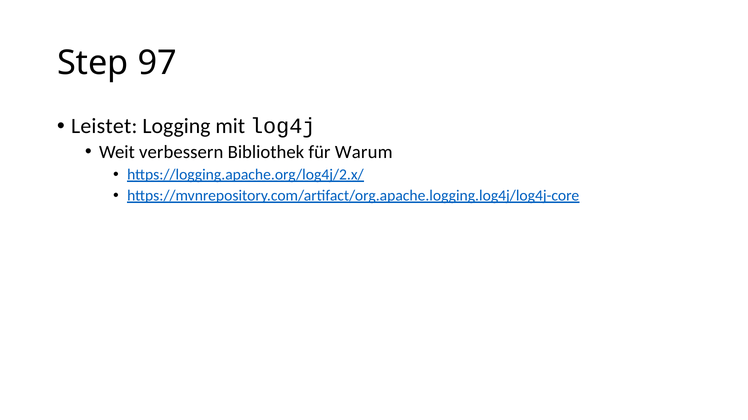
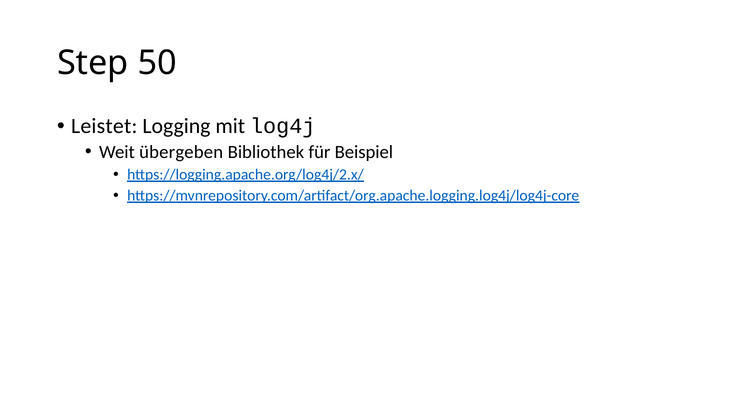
97: 97 -> 50
verbessern: verbessern -> übergeben
Warum: Warum -> Beispiel
